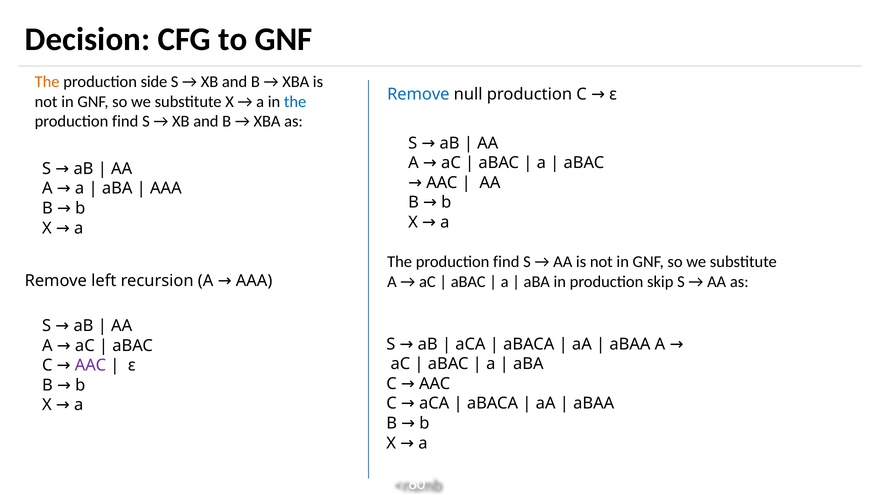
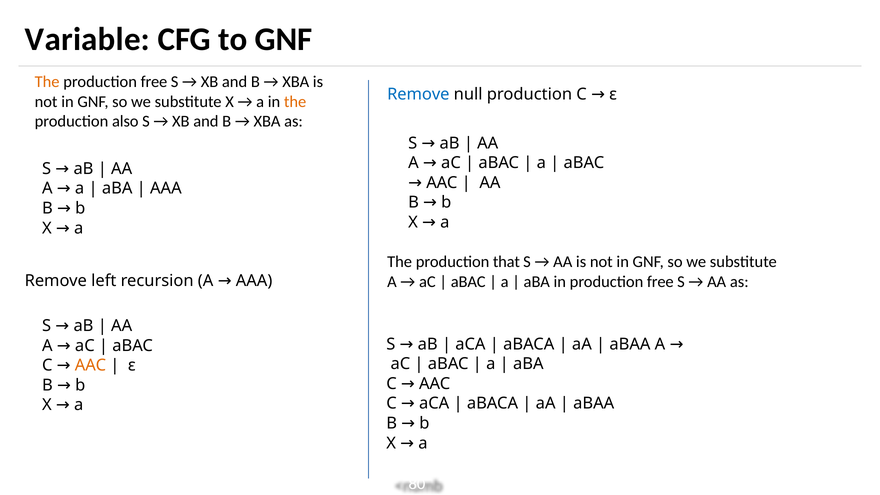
Decision: Decision -> Variable
side at (154, 82): side -> free
the at (295, 102) colour: blue -> orange
find at (125, 122): find -> also
find at (506, 262): find -> that
in production skip: skip -> free
AAC at (90, 365) colour: purple -> orange
